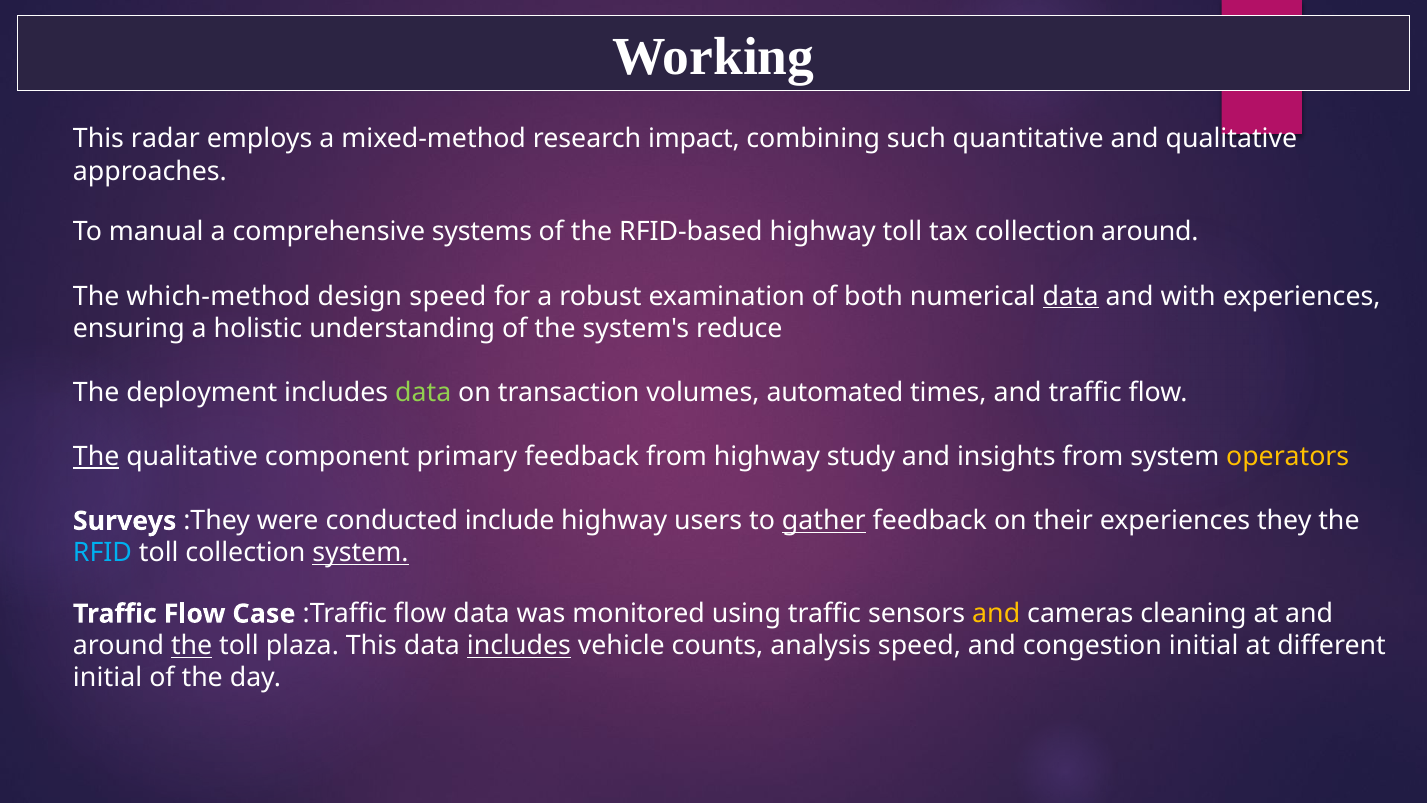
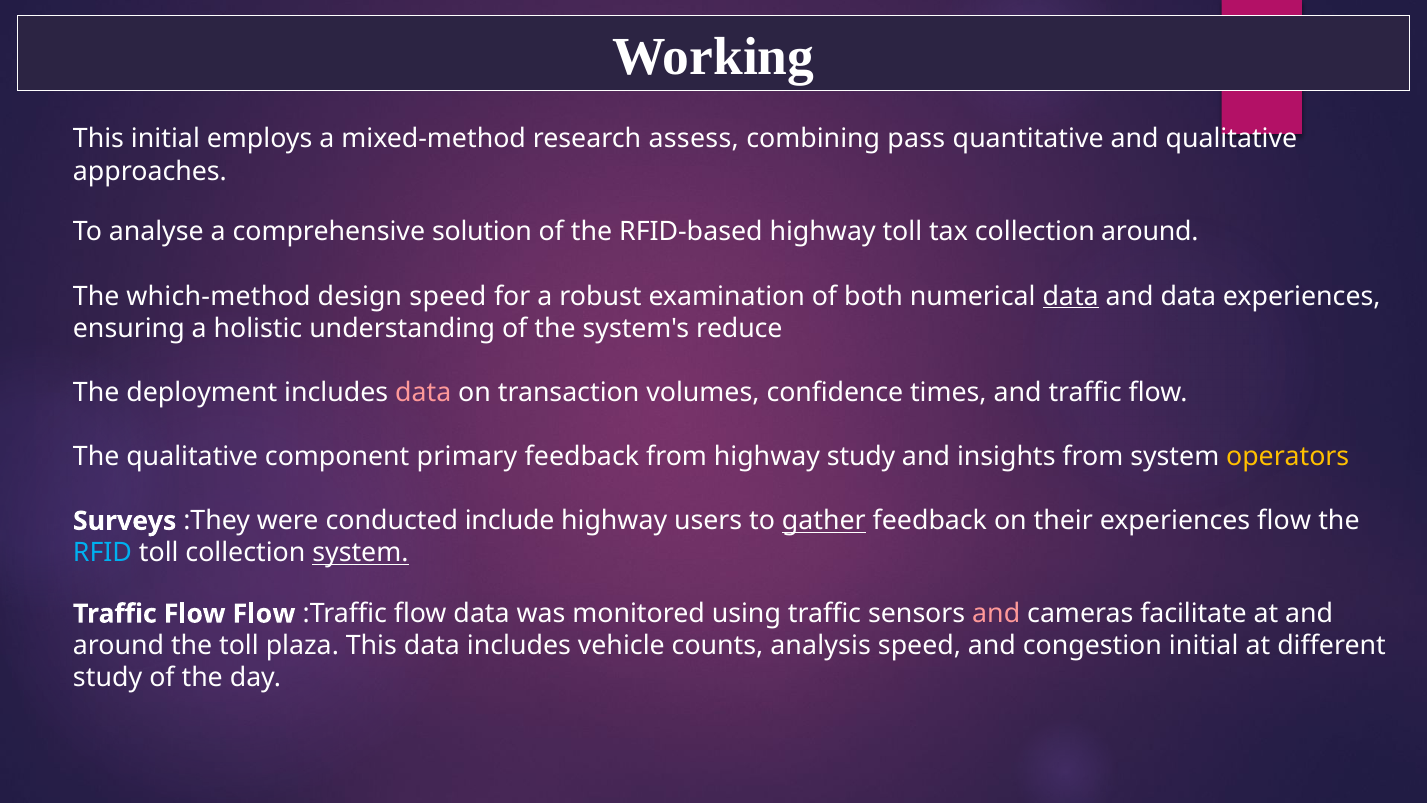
This radar: radar -> initial
impact: impact -> assess
such: such -> pass
manual: manual -> analyse
systems: systems -> solution
and with: with -> data
data at (423, 392) colour: light green -> pink
automated: automated -> confidence
The at (96, 457) underline: present -> none
experiences they: they -> flow
Flow Case: Case -> Flow
and at (996, 614) colour: yellow -> pink
cleaning: cleaning -> facilitate
the at (192, 646) underline: present -> none
includes at (519, 646) underline: present -> none
initial at (108, 678): initial -> study
